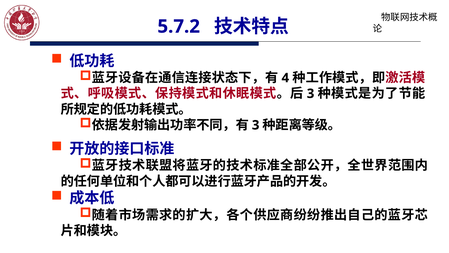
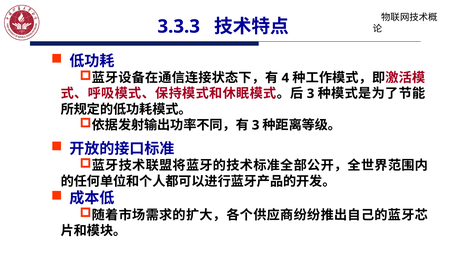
5.7.2: 5.7.2 -> 3.3.3
